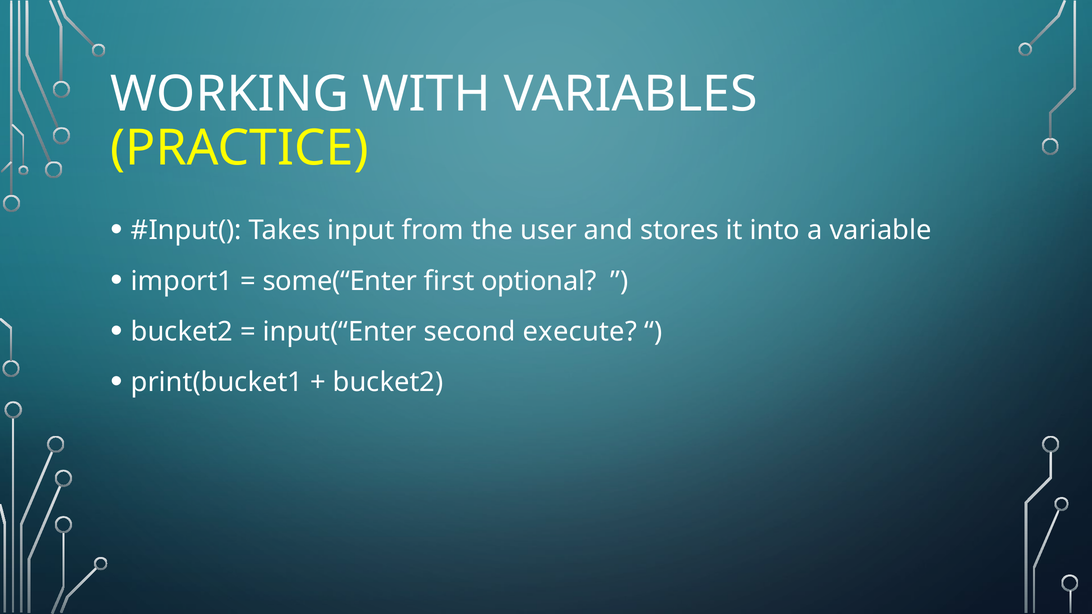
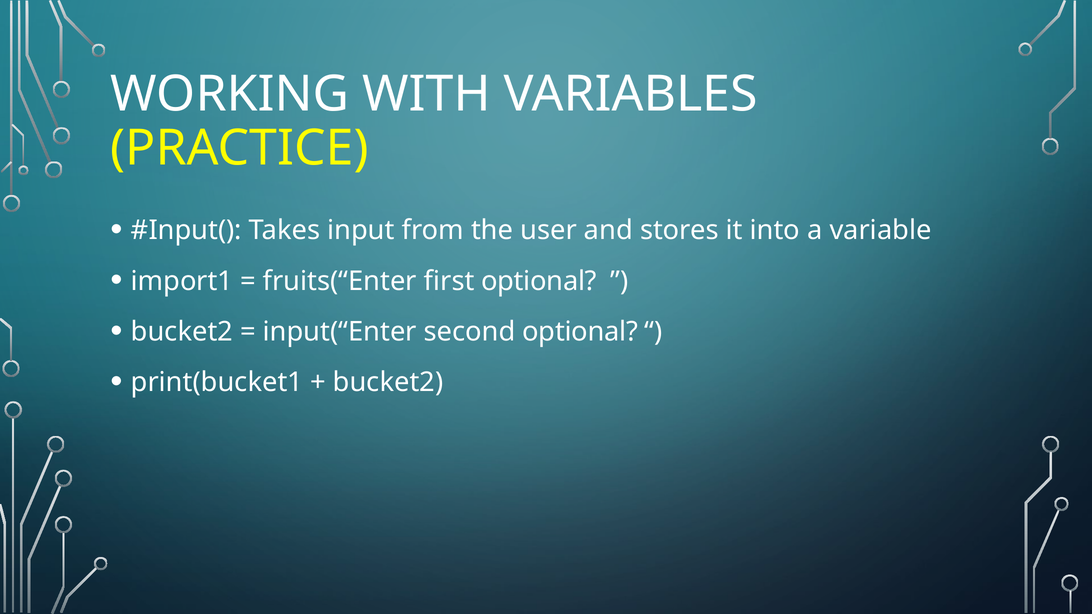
some(“Enter: some(“Enter -> fruits(“Enter
second execute: execute -> optional
